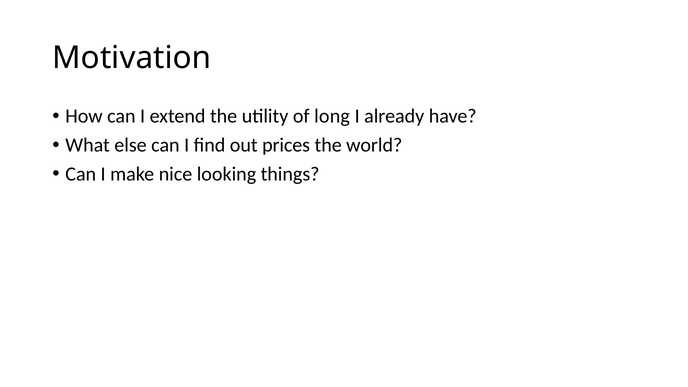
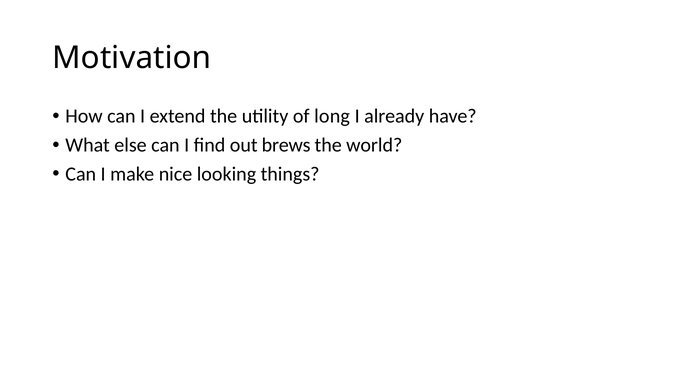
prices: prices -> brews
